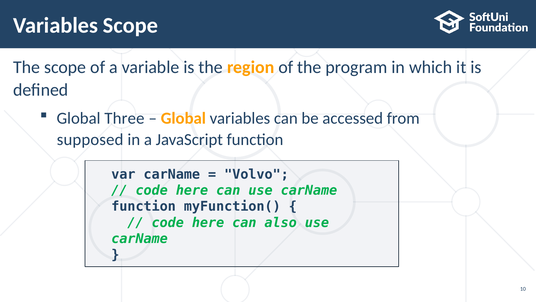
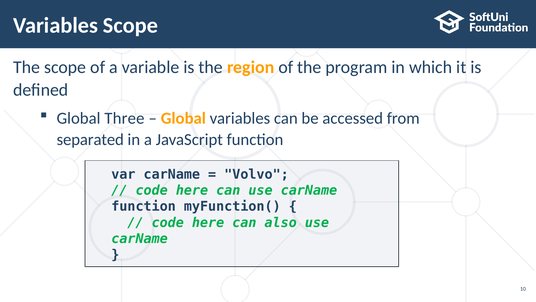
supposed: supposed -> separated
